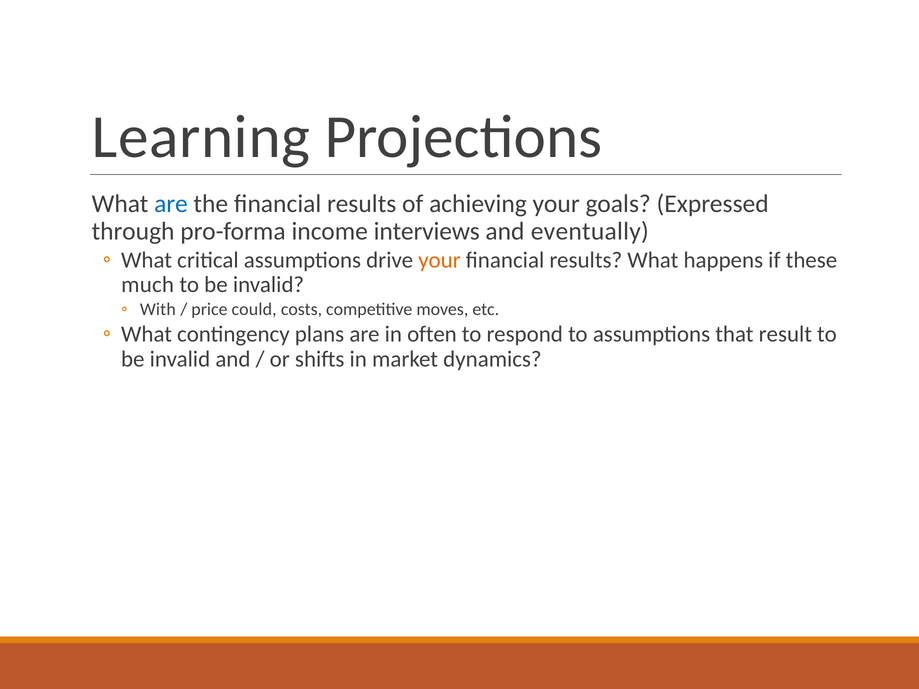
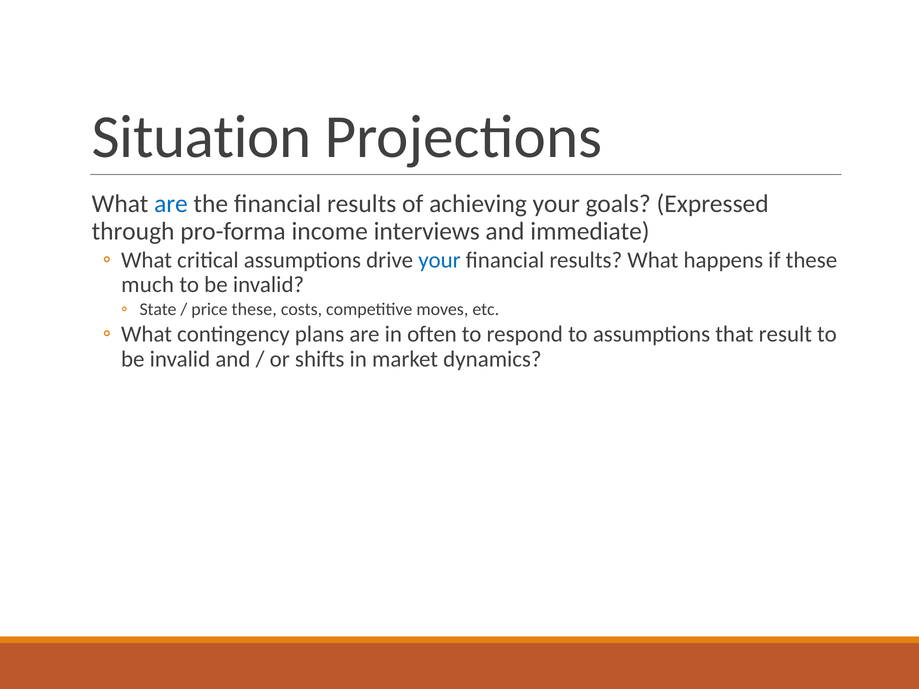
Learning: Learning -> Situation
eventually: eventually -> immediate
your at (439, 260) colour: orange -> blue
With: With -> State
price could: could -> these
